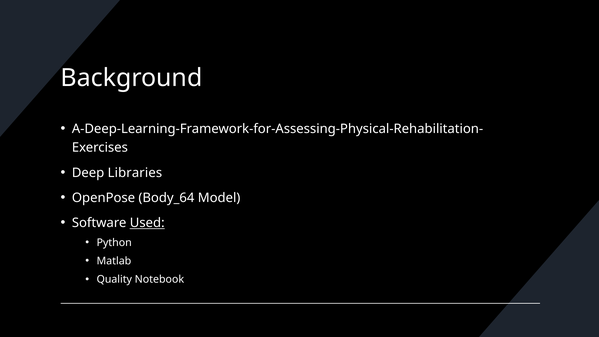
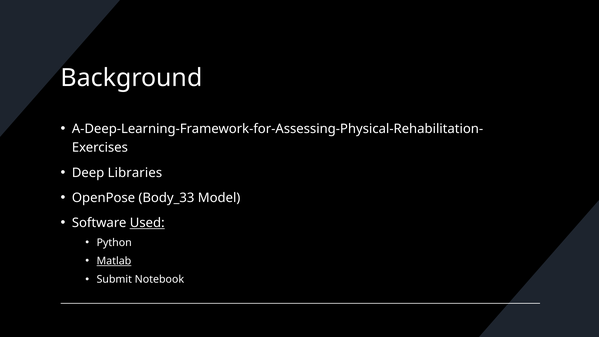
Body_64: Body_64 -> Body_33
Matlab underline: none -> present
Quality: Quality -> Submit
